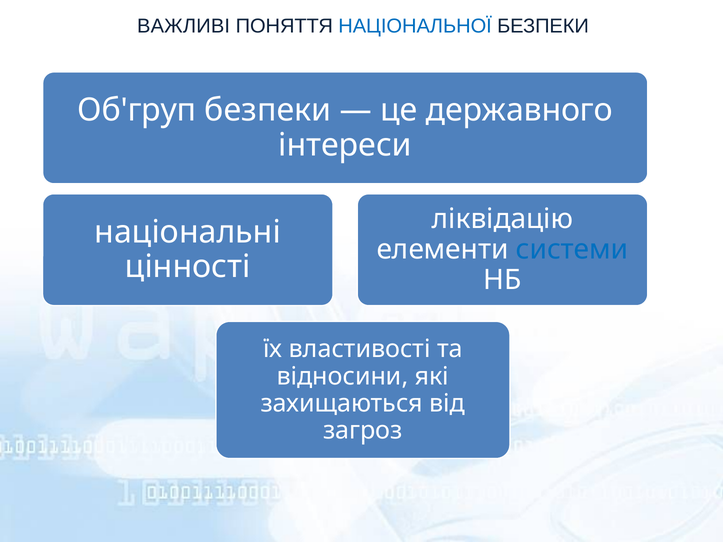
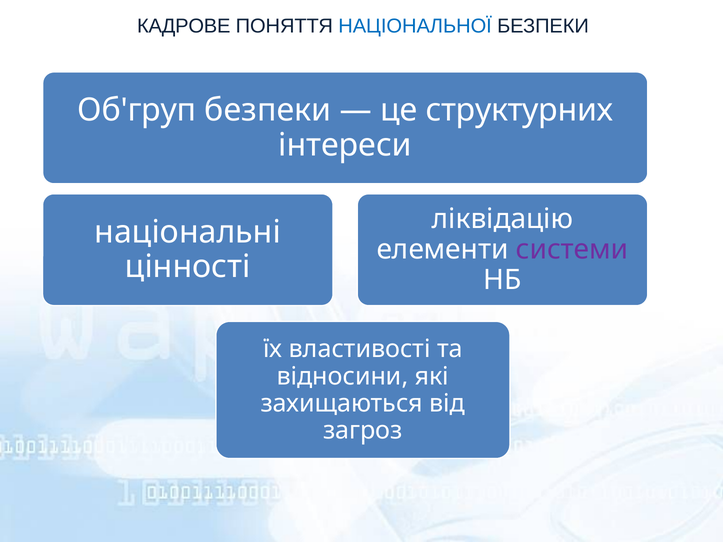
ВАЖЛИВІ: ВАЖЛИВІ -> КАДРОВЕ
державного: державного -> структурних
системи colour: blue -> purple
